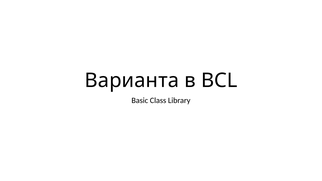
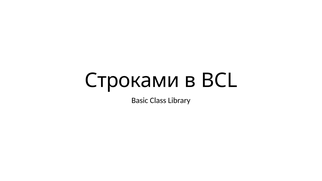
Варианта: Варианта -> Строками
